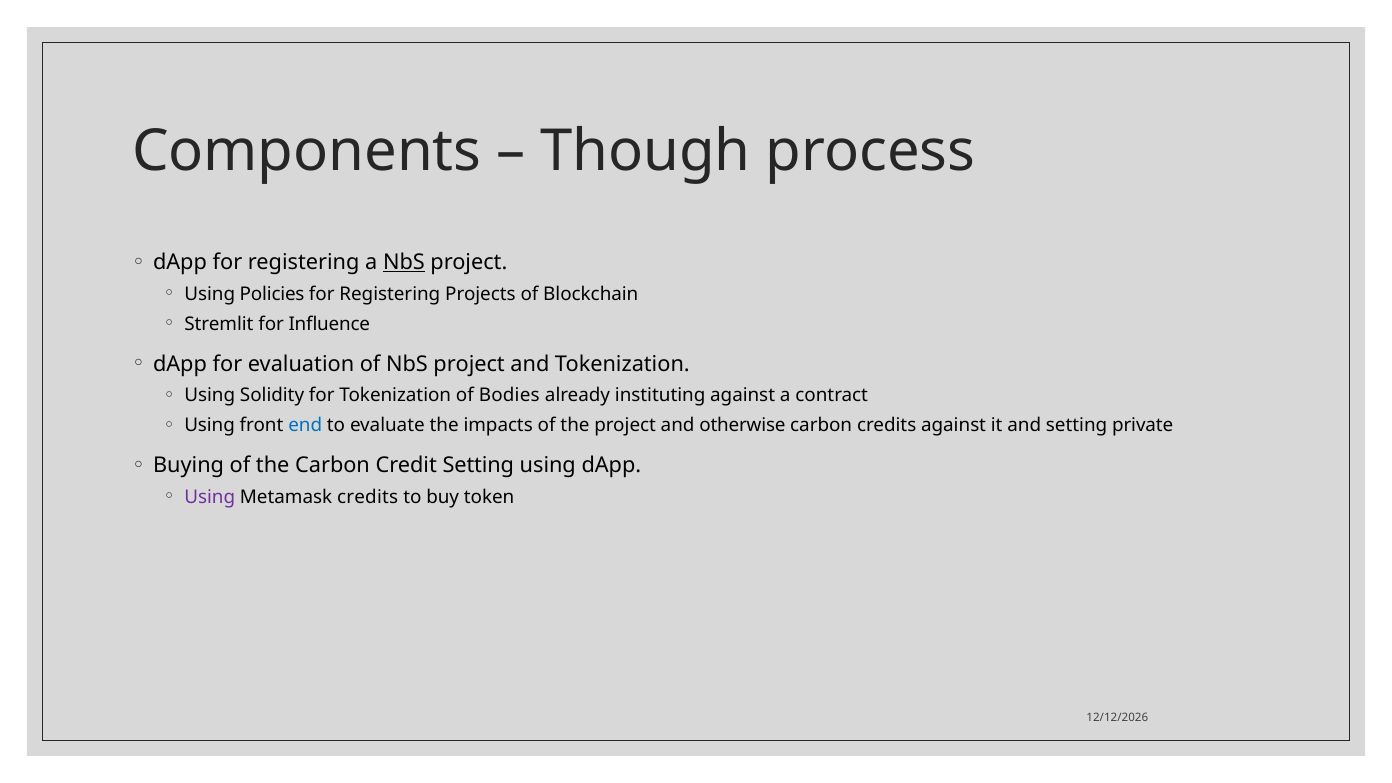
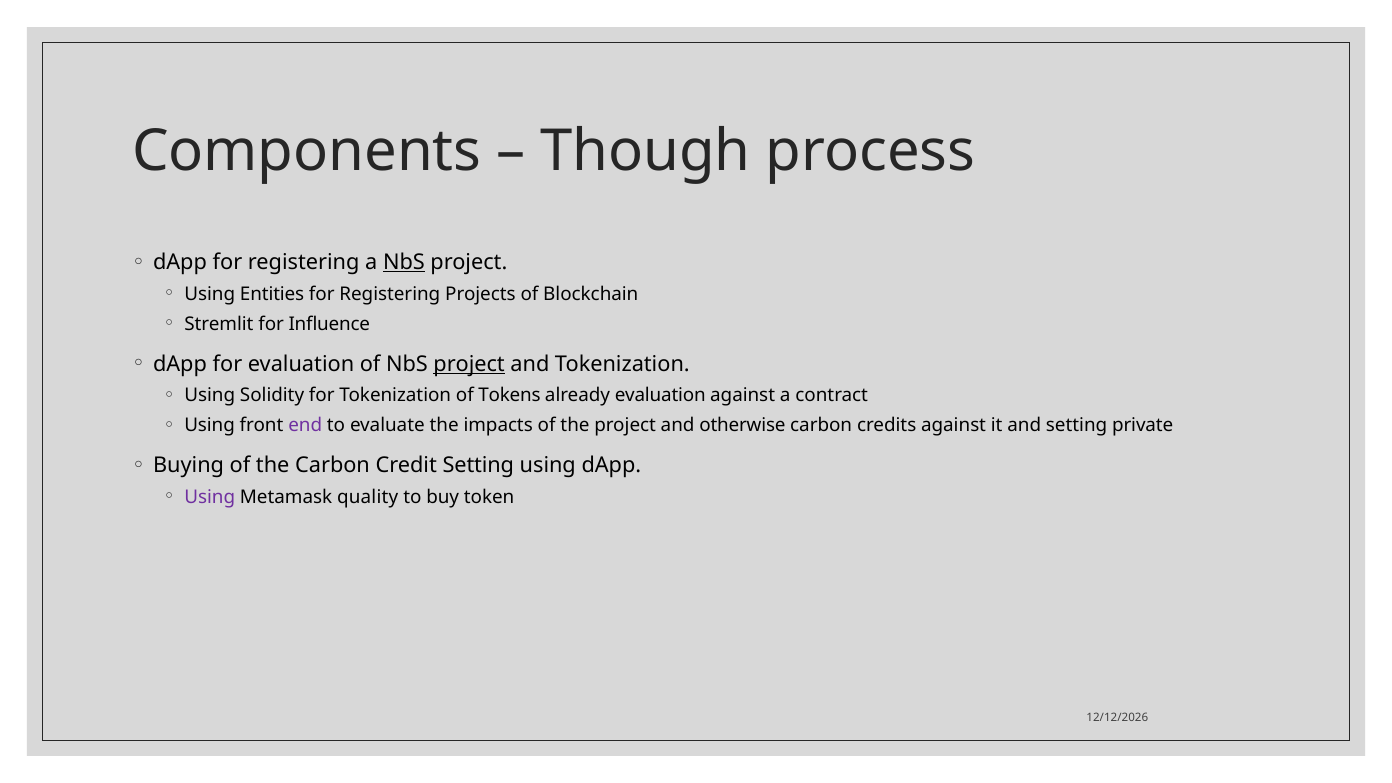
Policies: Policies -> Entities
project at (469, 364) underline: none -> present
Bodies: Bodies -> Tokens
already instituting: instituting -> evaluation
end colour: blue -> purple
Metamask credits: credits -> quality
